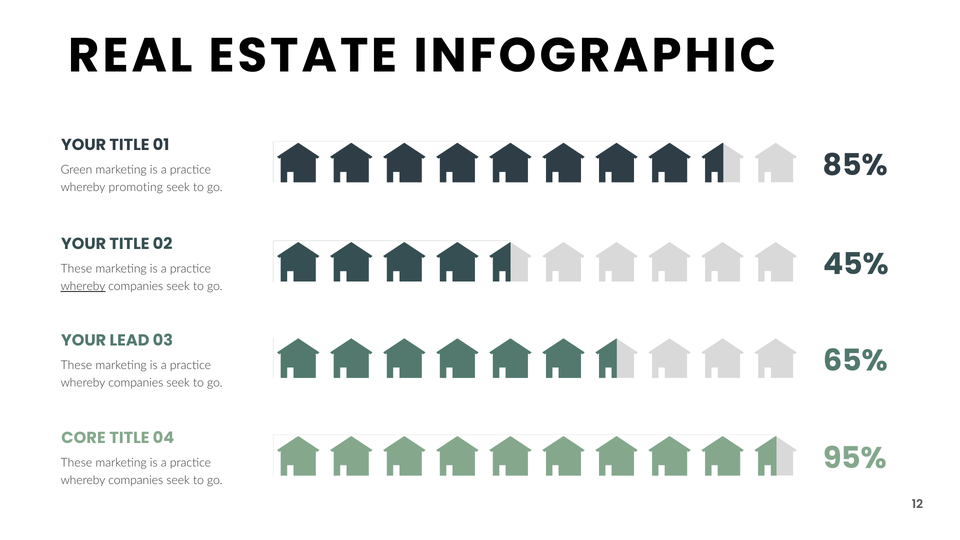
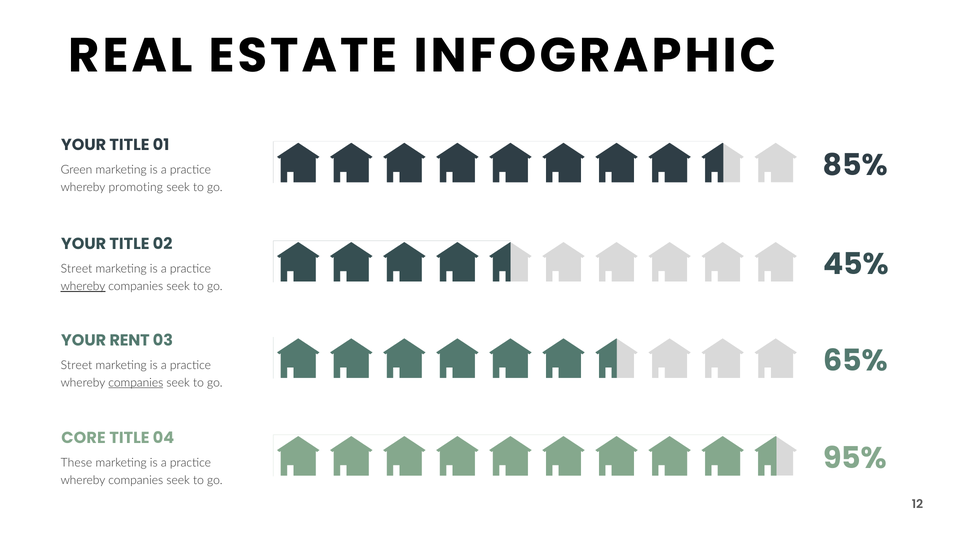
These at (76, 269): These -> Street
LEAD: LEAD -> RENT
These at (76, 365): These -> Street
companies at (136, 383) underline: none -> present
